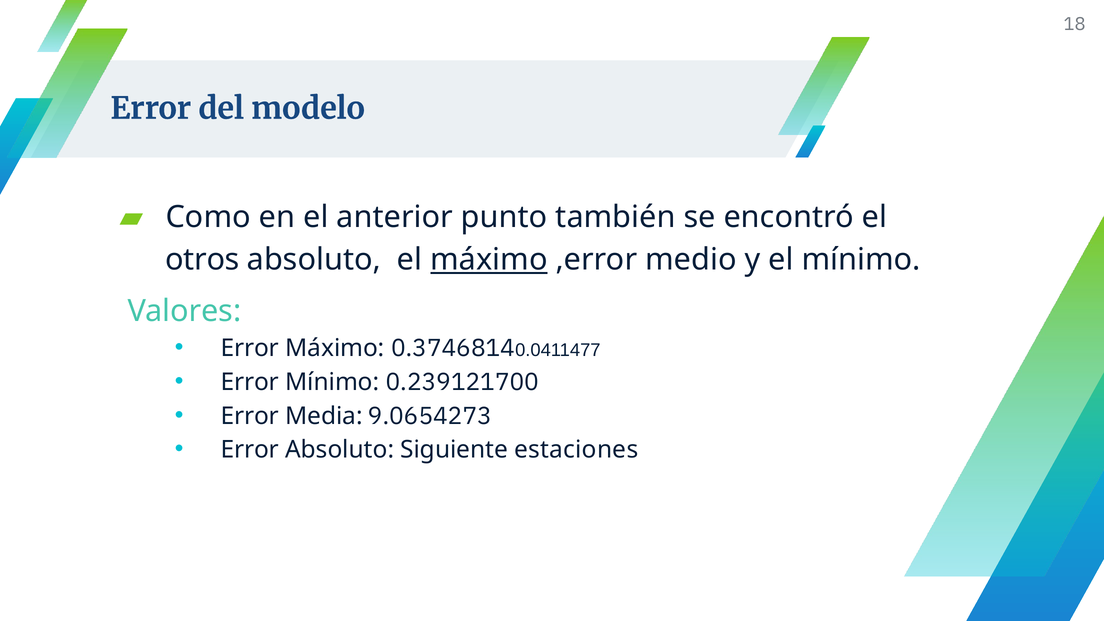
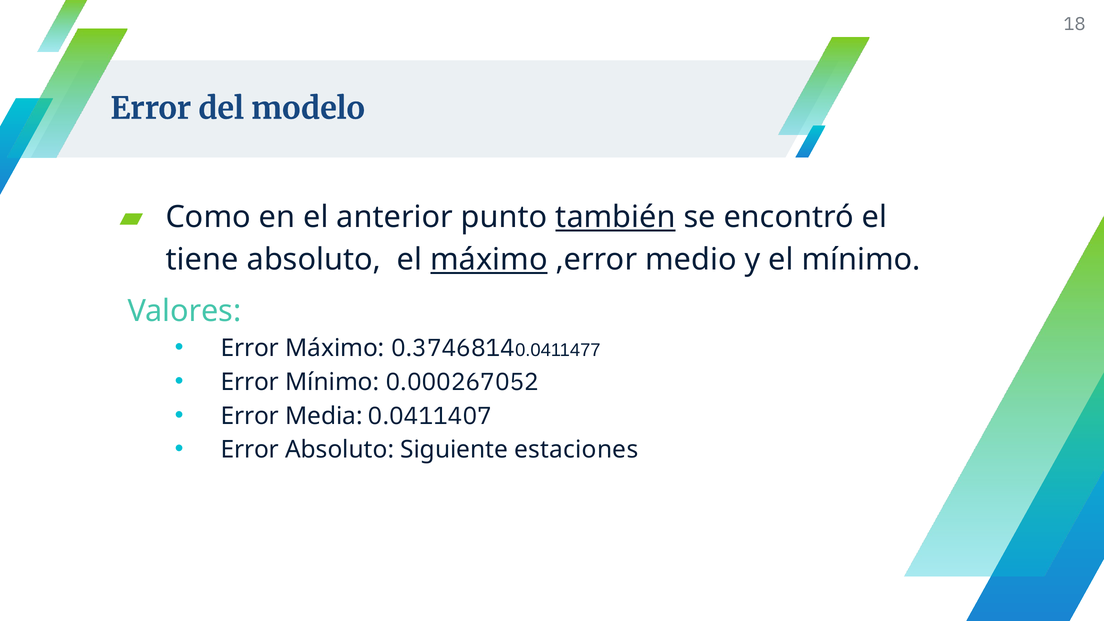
también underline: none -> present
otros: otros -> tiene
0.239121700: 0.239121700 -> 0.000267052
9.0654273: 9.0654273 -> 0.0411407
